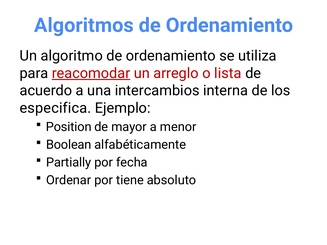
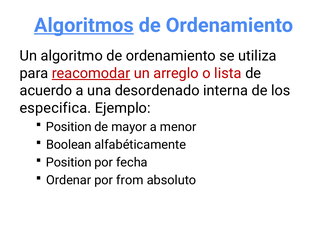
Algoritmos underline: none -> present
intercambios: intercambios -> desordenado
Partially at (69, 163): Partially -> Position
tiene: tiene -> from
